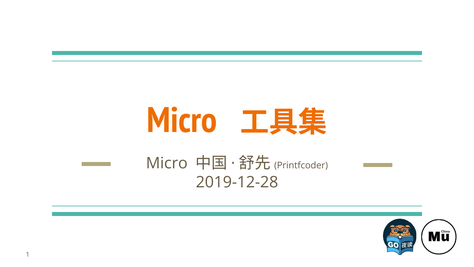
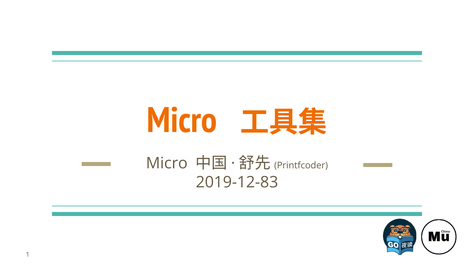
2019-12-28: 2019-12-28 -> 2019-12-83
